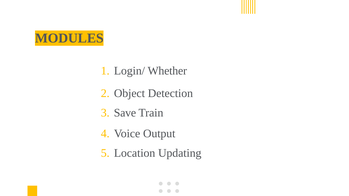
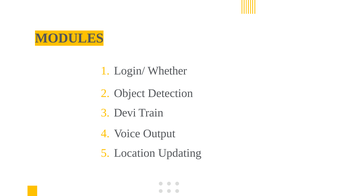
Save: Save -> Devi
